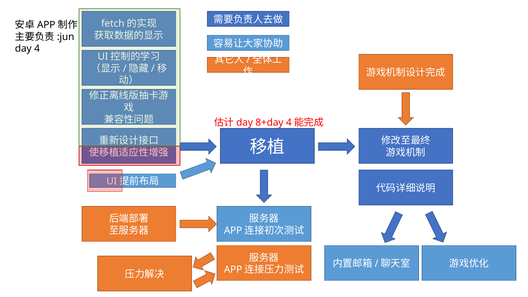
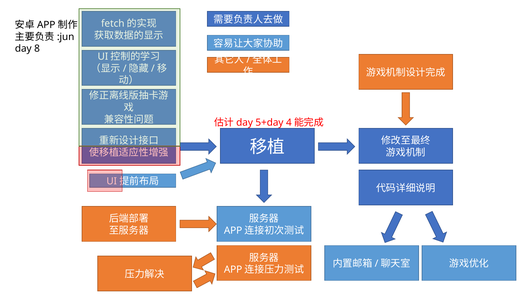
4: 4 -> 8
8+day: 8+day -> 5+day
